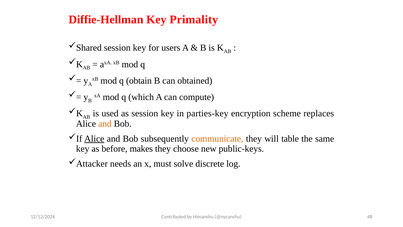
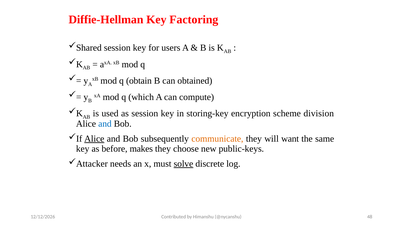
Primality: Primality -> Factoring
parties-key: parties-key -> storing-key
replaces: replaces -> division
and at (105, 124) colour: orange -> blue
table: table -> want
solve underline: none -> present
